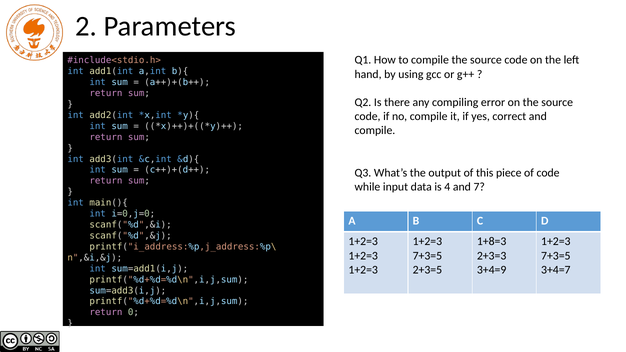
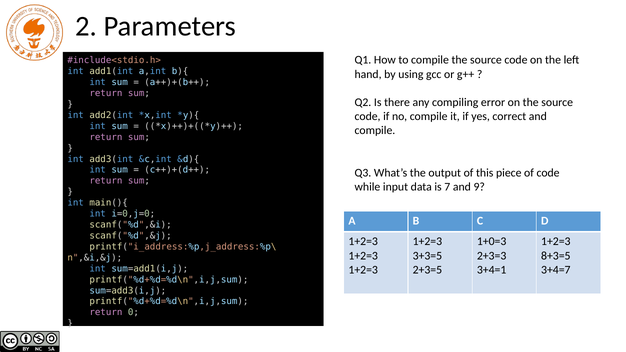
4: 4 -> 7
7: 7 -> 9
1+8=3: 1+8=3 -> 1+0=3
7+3=5 at (427, 256): 7+3=5 -> 3+3=5
7+3=5 at (556, 256): 7+3=5 -> 8+3=5
3+4=9: 3+4=9 -> 3+4=1
